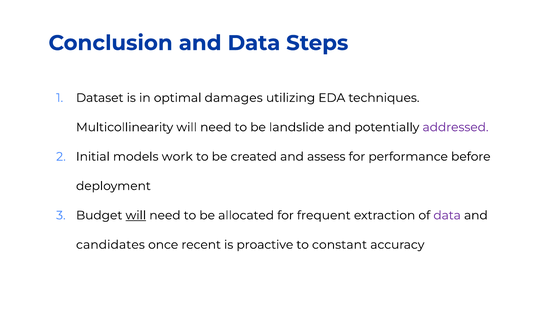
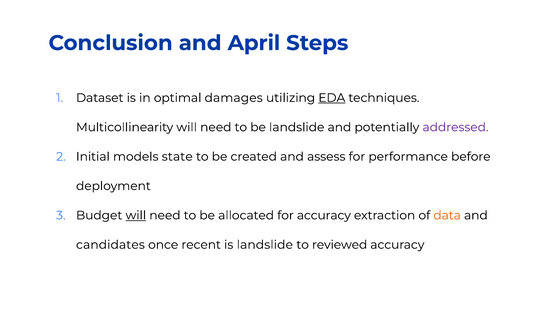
and Data: Data -> April
EDA underline: none -> present
work: work -> state
for frequent: frequent -> accuracy
data at (447, 215) colour: purple -> orange
is proactive: proactive -> landslide
constant: constant -> reviewed
